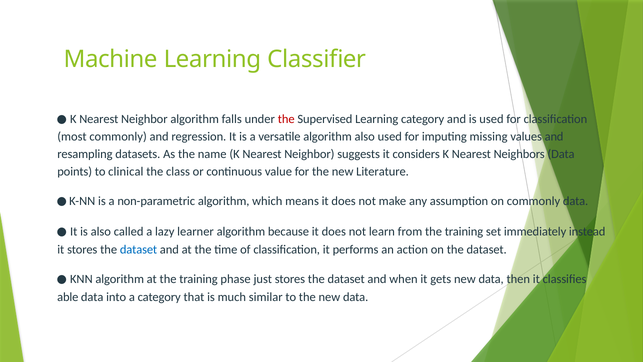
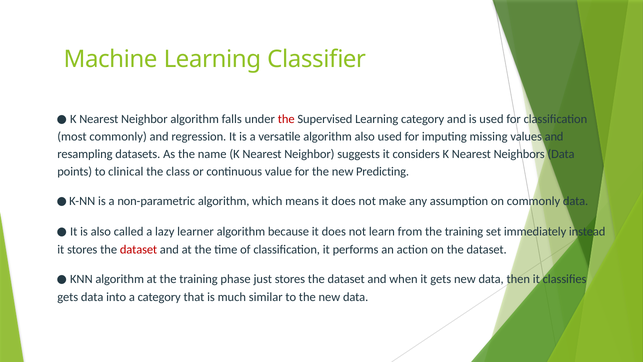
Literature: Literature -> Predicting
dataset at (139, 249) colour: blue -> red
able at (68, 297): able -> gets
